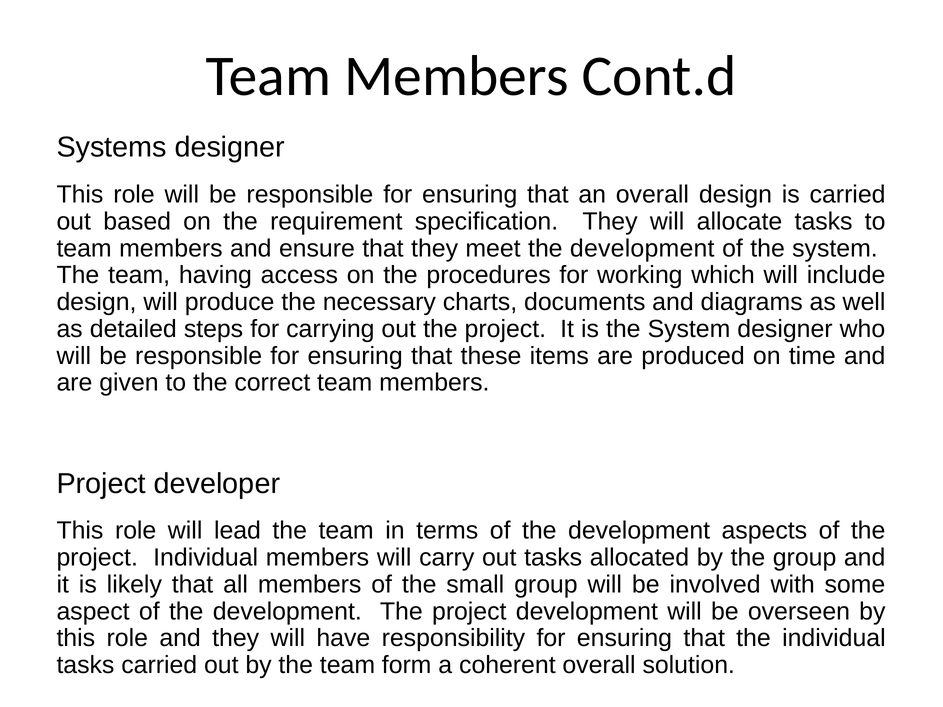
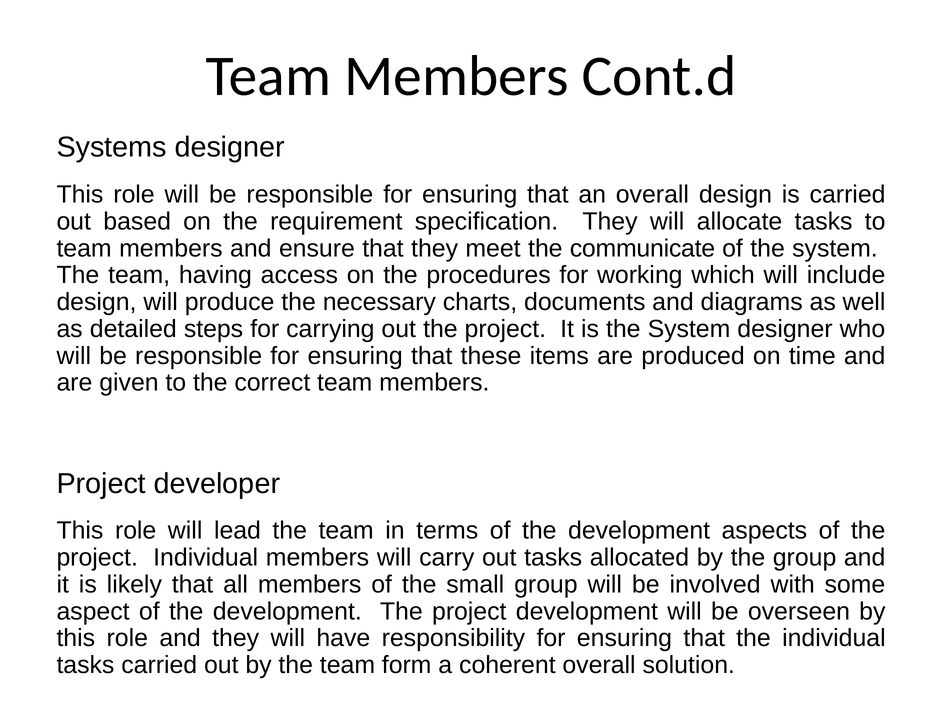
meet the development: development -> communicate
